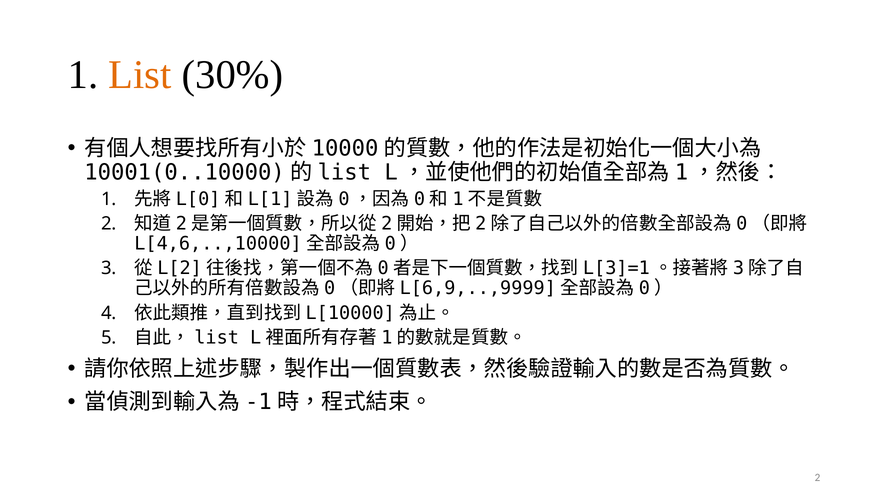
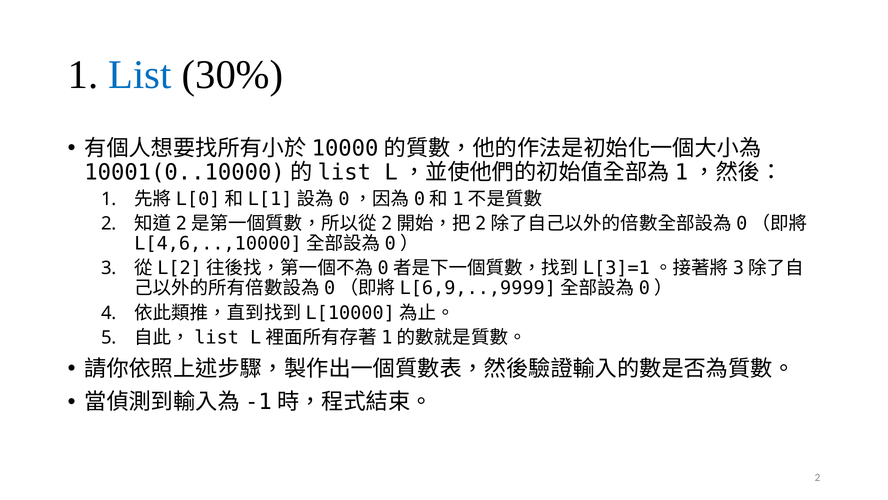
List colour: orange -> blue
